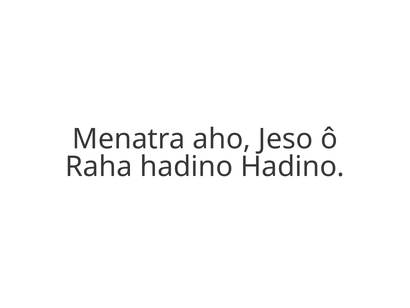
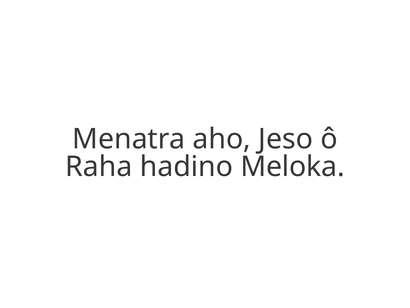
hadino Hadino: Hadino -> Meloka
